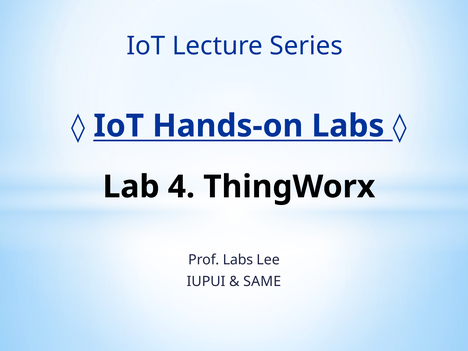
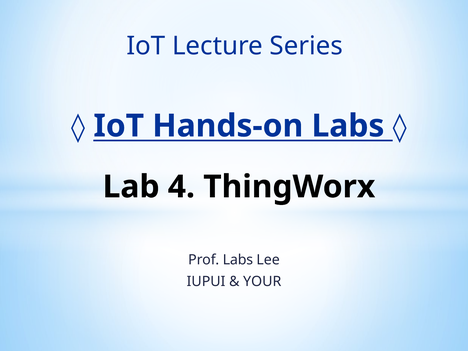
SAME: SAME -> YOUR
